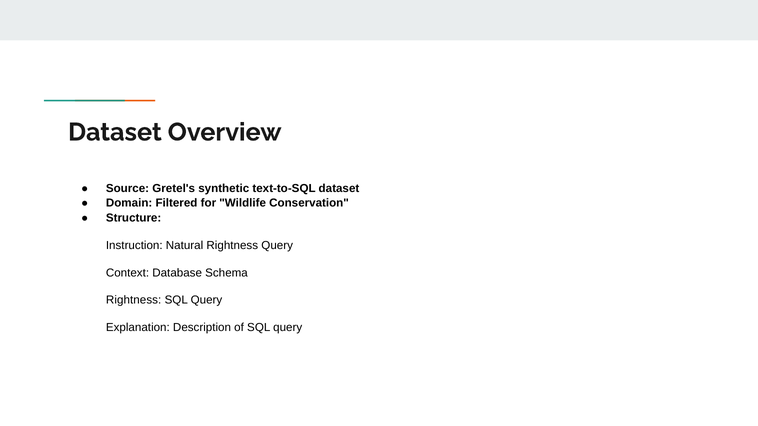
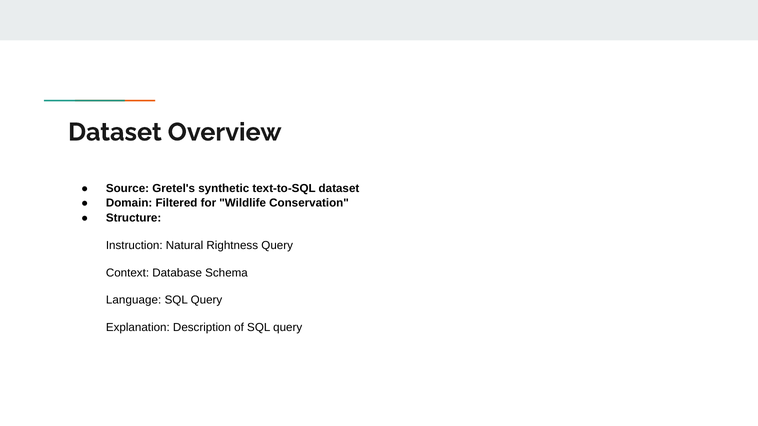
Rightness at (134, 300): Rightness -> Language
